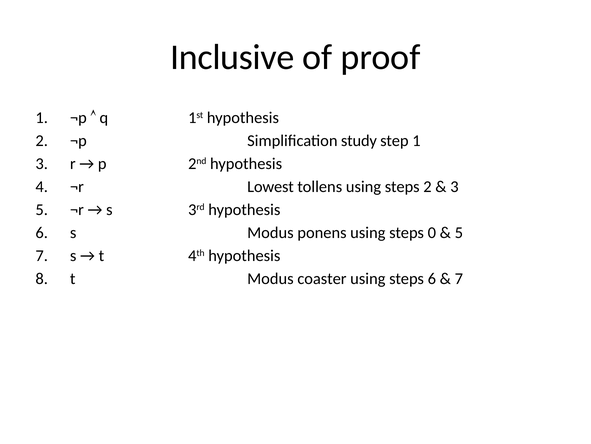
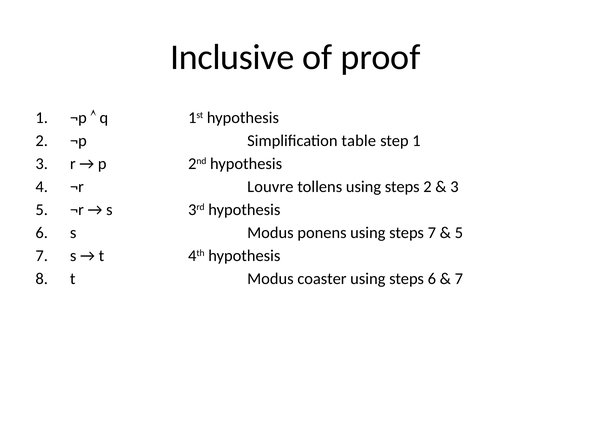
study: study -> table
Lowest: Lowest -> Louvre
steps 0: 0 -> 7
